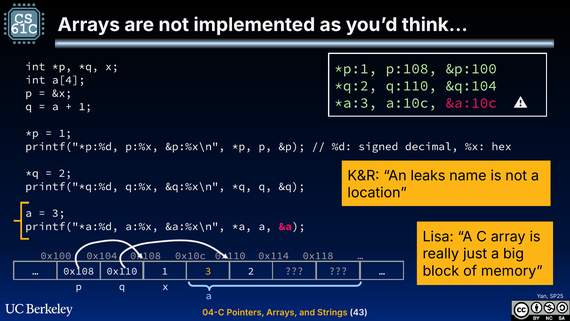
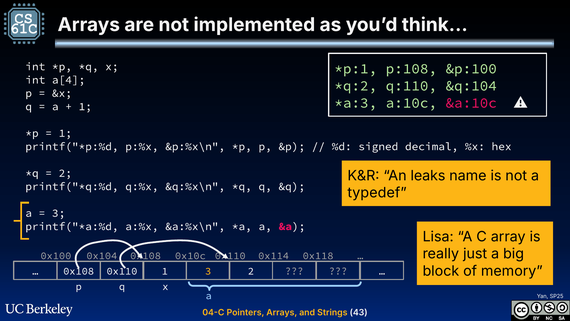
location: location -> typedef
